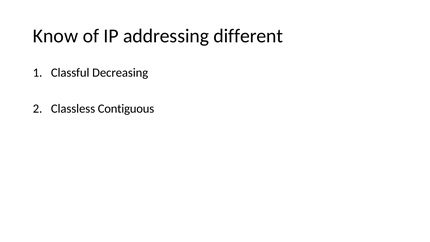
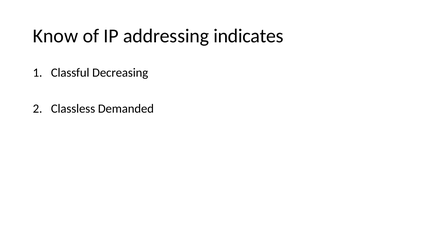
different: different -> indicates
Contiguous: Contiguous -> Demanded
